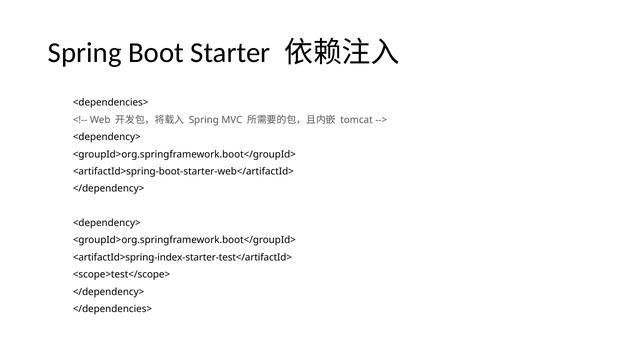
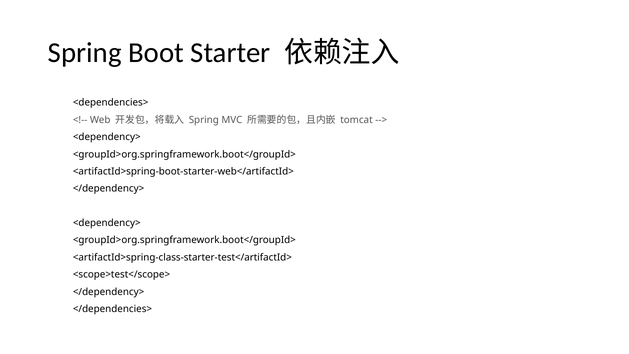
<artifactId>spring-index-starter-test</artifactId>: <artifactId>spring-index-starter-test</artifactId> -> <artifactId>spring-class-starter-test</artifactId>
